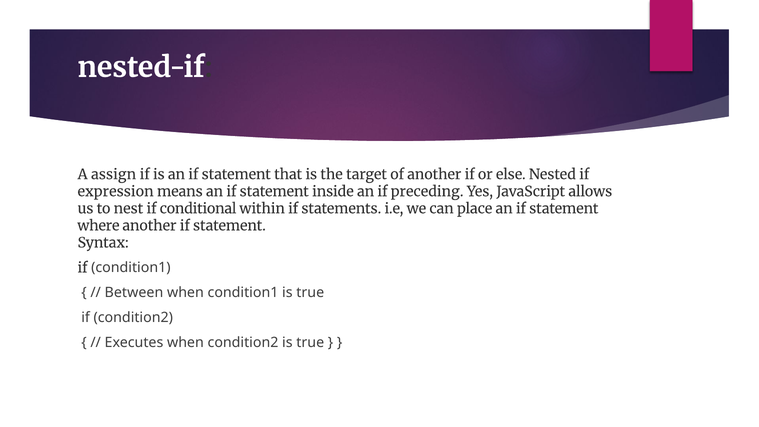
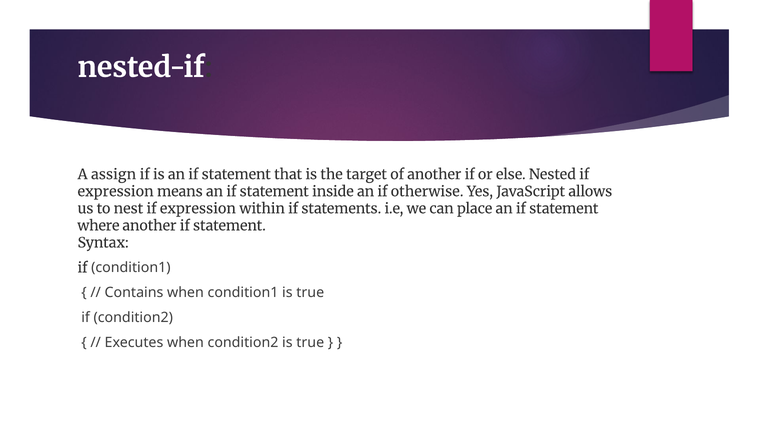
preceding: preceding -> otherwise
nest if conditional: conditional -> expression
Between: Between -> Contains
